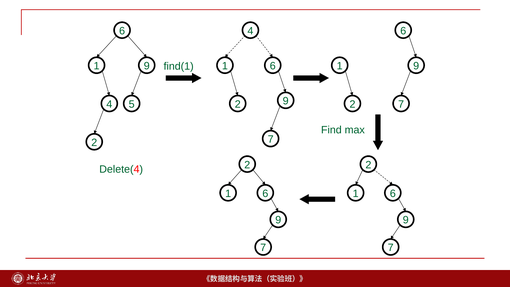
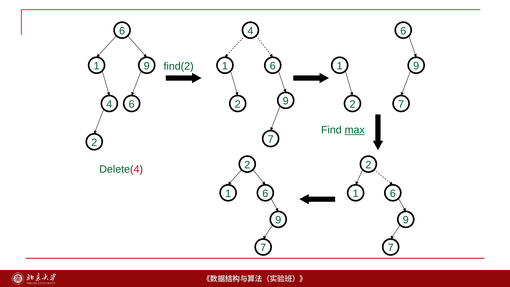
find(1: find(1 -> find(2
4 5: 5 -> 6
max underline: none -> present
